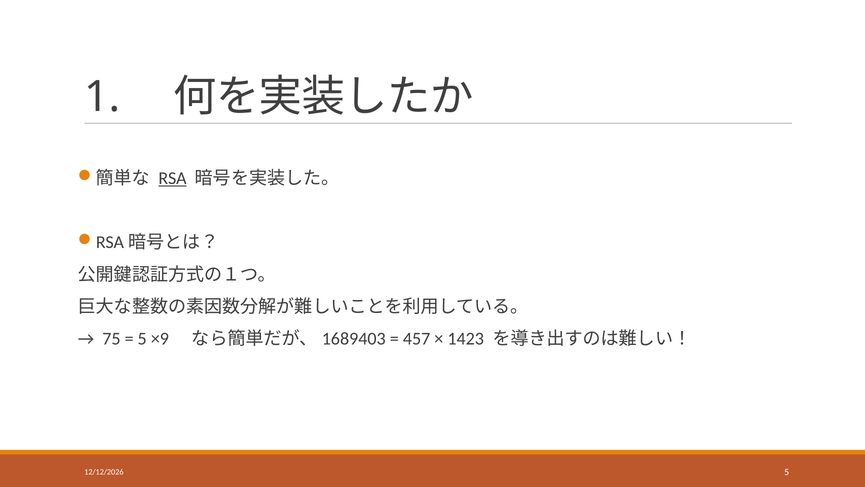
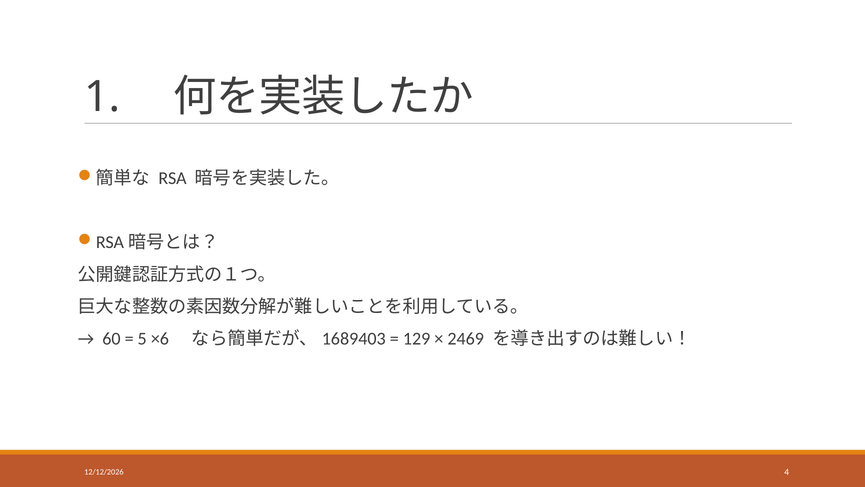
RSA underline: present -> none
75: 75 -> 60
×9: ×9 -> ×6
457: 457 -> 129
1423: 1423 -> 2469
5 at (787, 472): 5 -> 4
